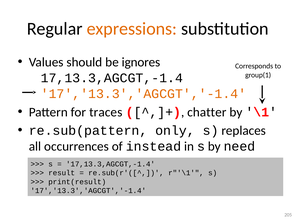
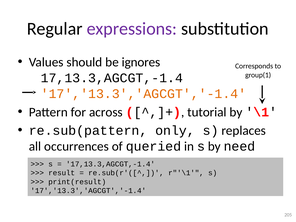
expressions colour: orange -> purple
traces: traces -> across
chatter: chatter -> tutorial
instead: instead -> queried
